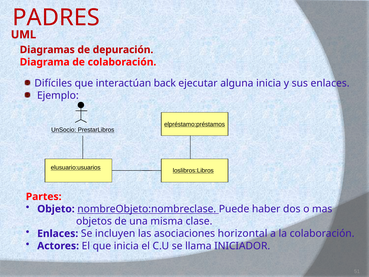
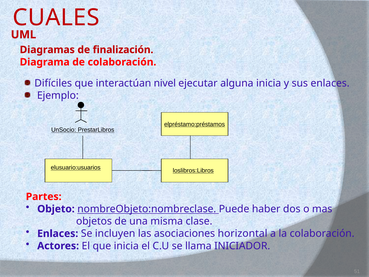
PADRES: PADRES -> CUALES
depuración: depuración -> finalización
back: back -> nivel
